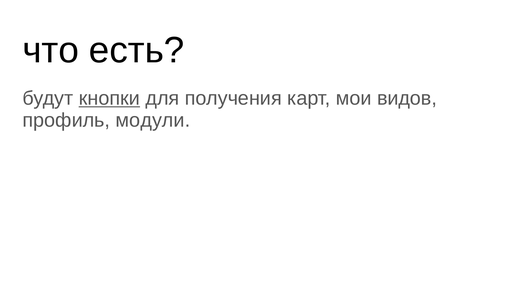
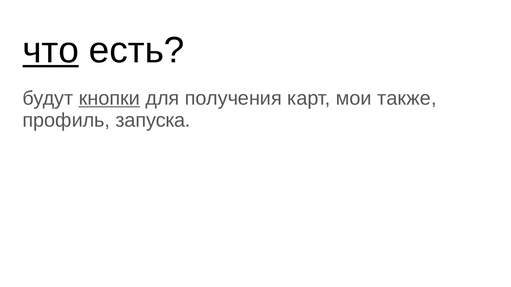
что underline: none -> present
видов: видов -> также
модули: модули -> запуска
